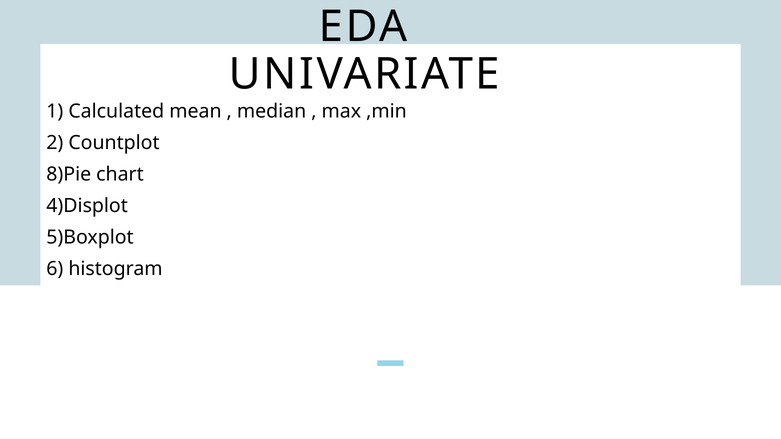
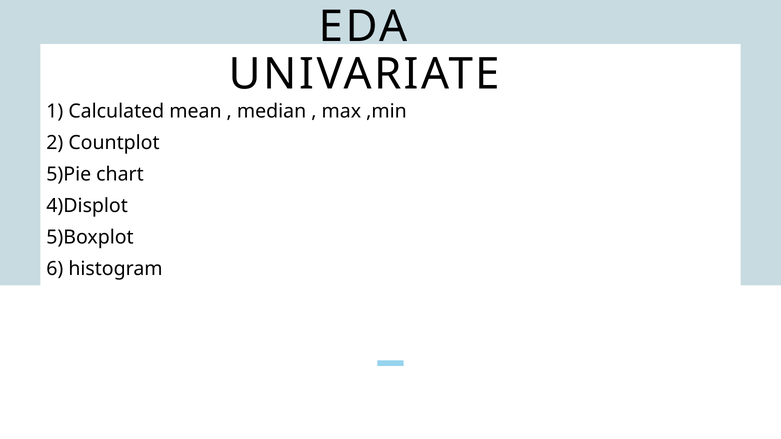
8)Pie: 8)Pie -> 5)Pie
